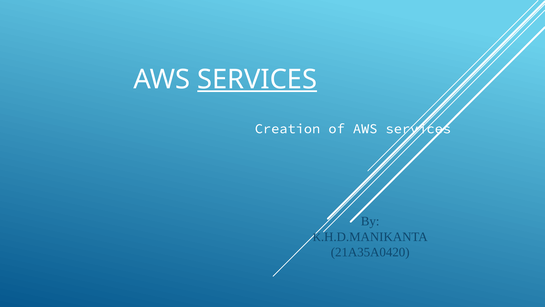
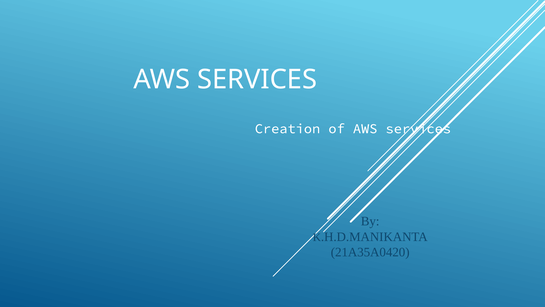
SERVICES at (257, 79) underline: present -> none
